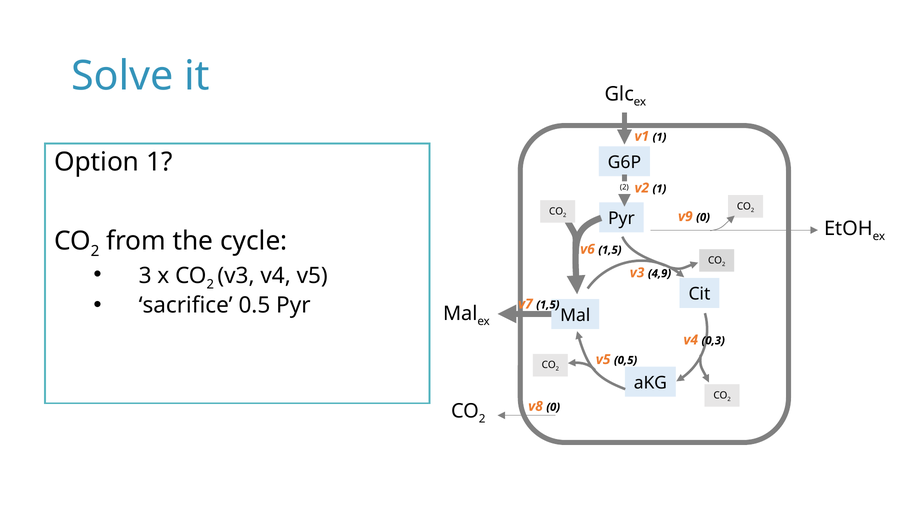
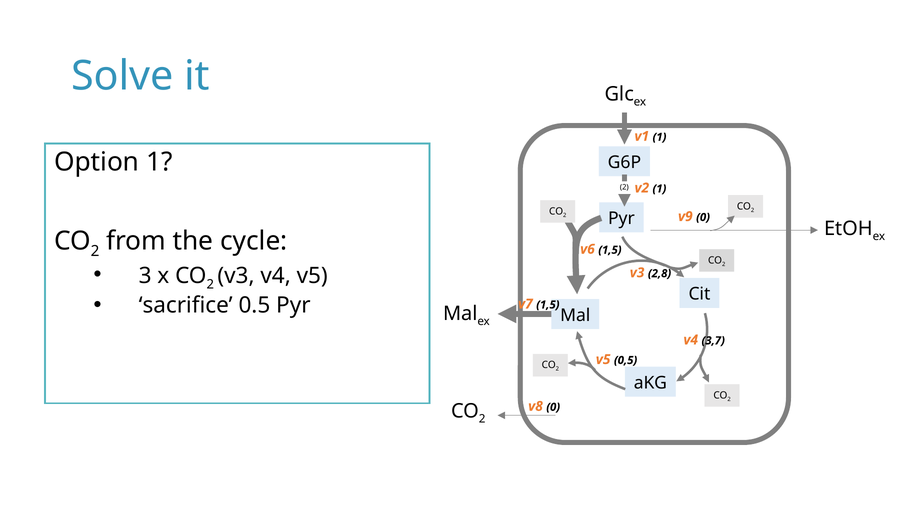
4,9: 4,9 -> 2,8
0,3: 0,3 -> 3,7
